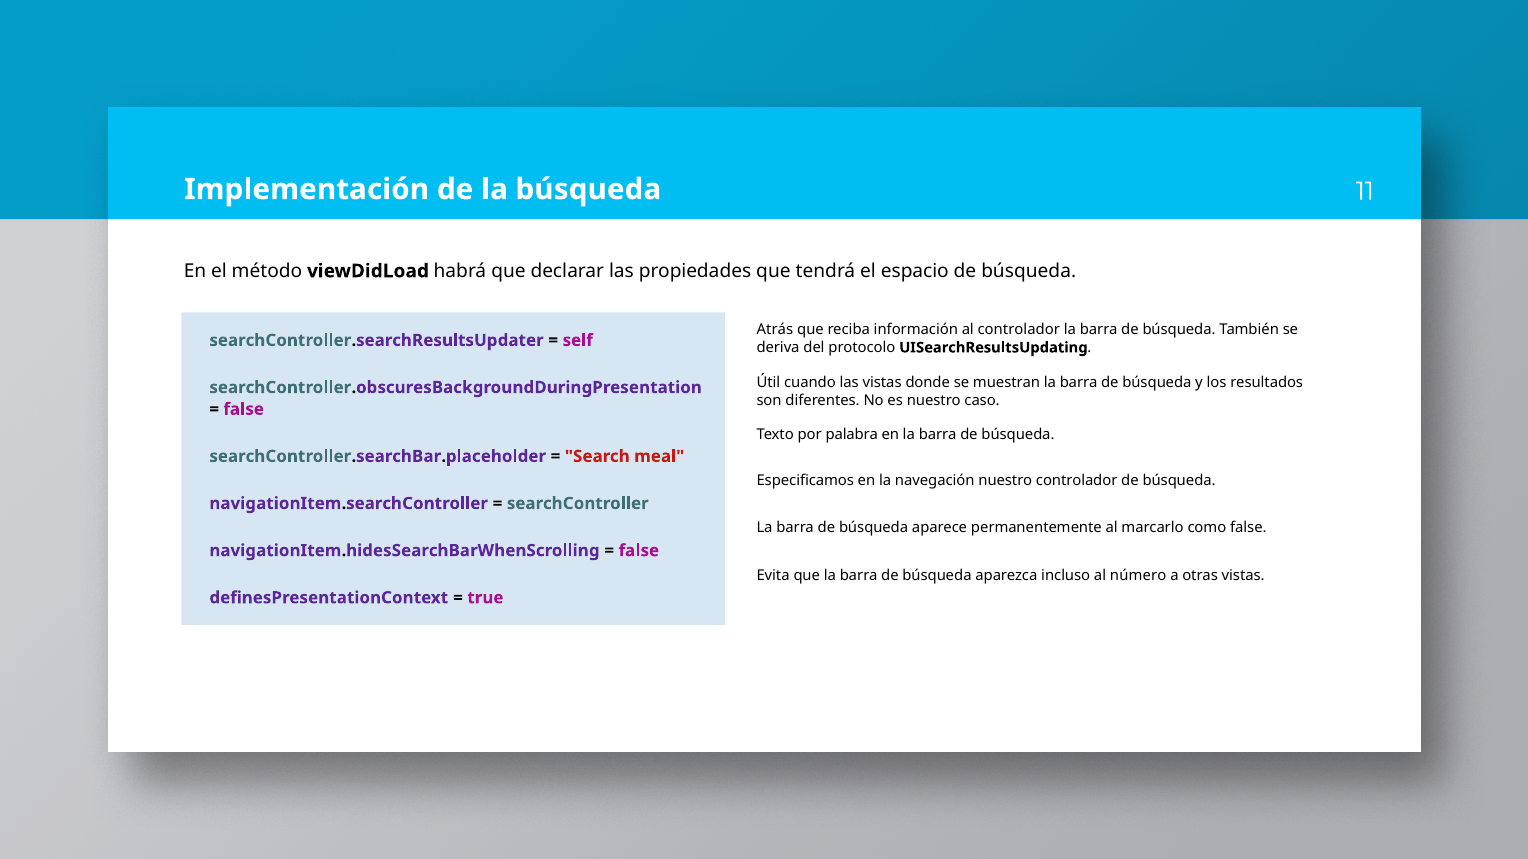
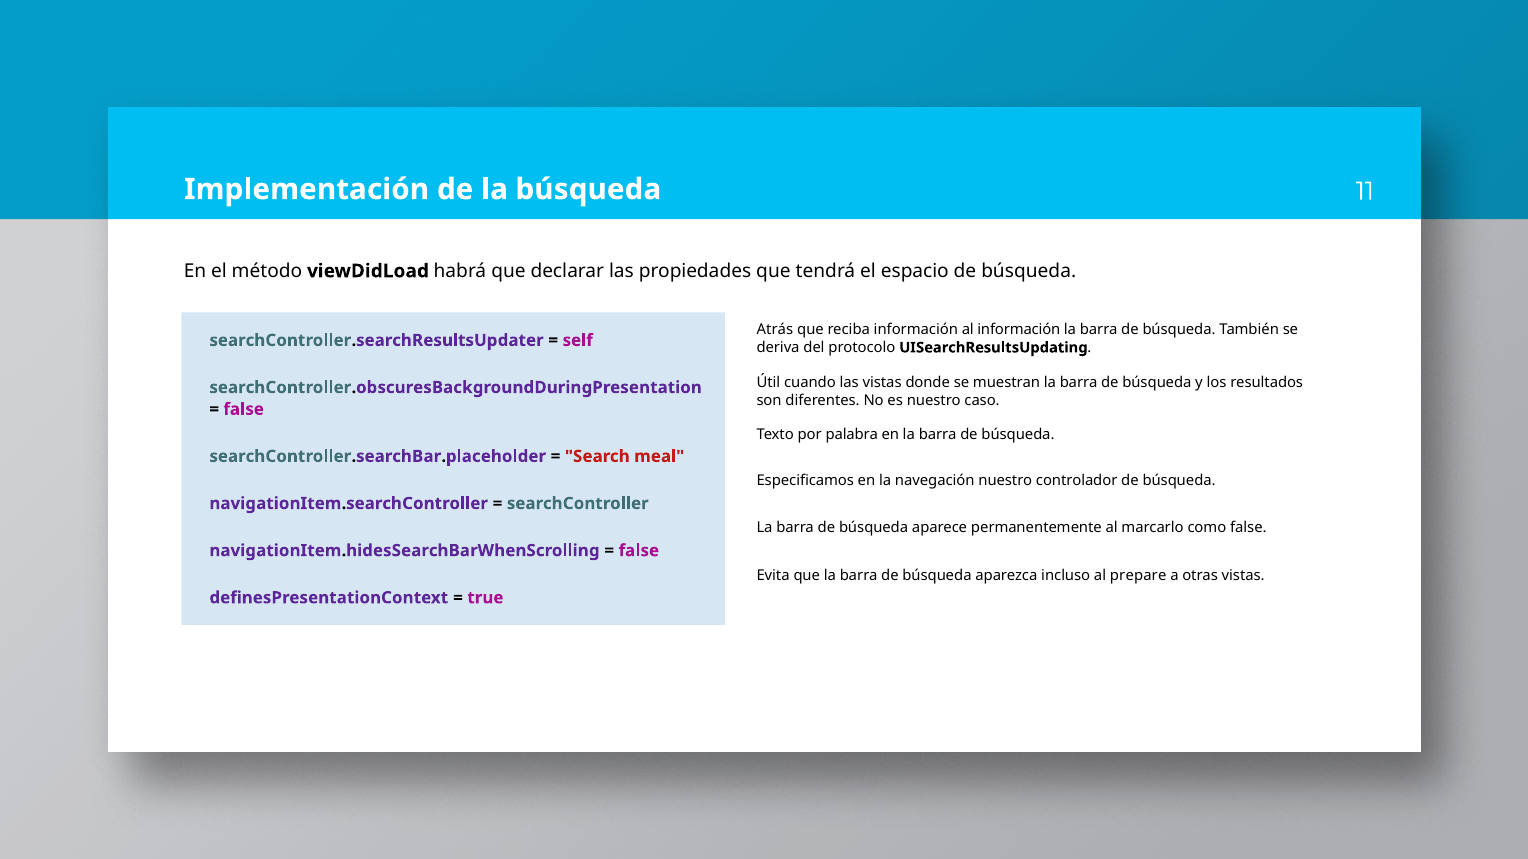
al controlador: controlador -> información
número: número -> prepare
